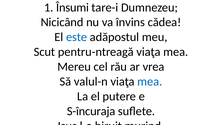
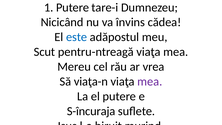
1 Însumi: Însumi -> Putere
valul-n: valul-n -> viaţa-n
mea at (150, 81) colour: blue -> purple
